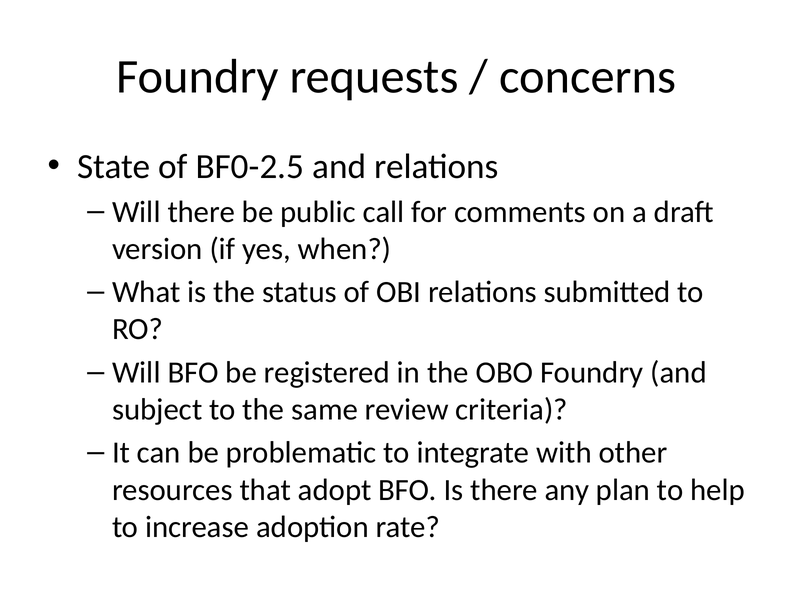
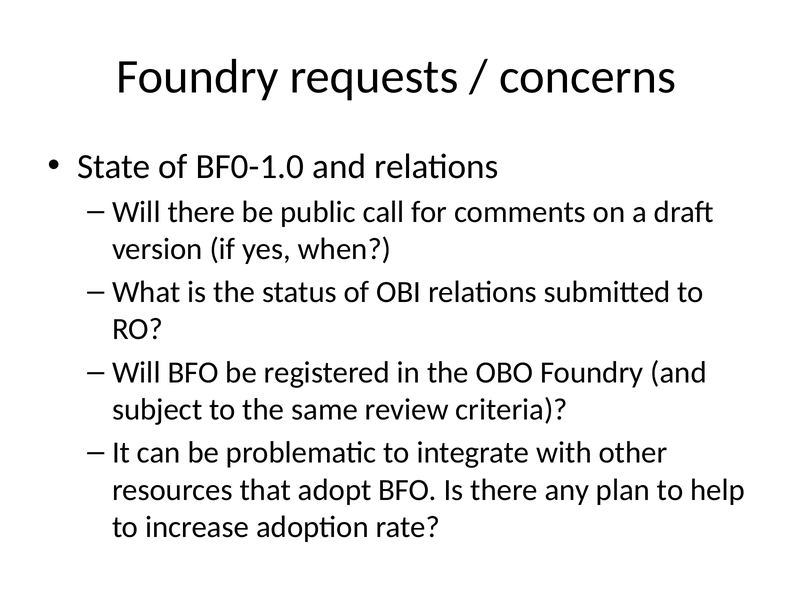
BF0-2.5: BF0-2.5 -> BF0-1.0
